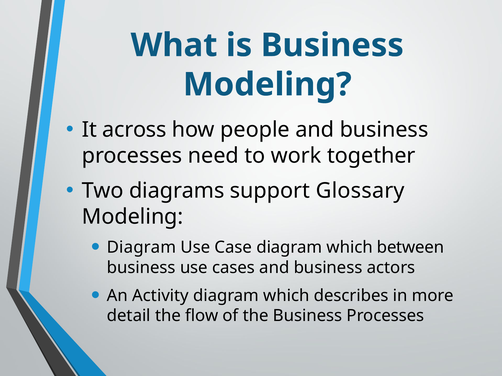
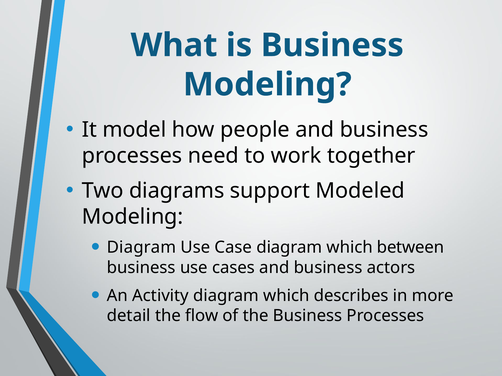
across: across -> model
Glossary: Glossary -> Modeled
